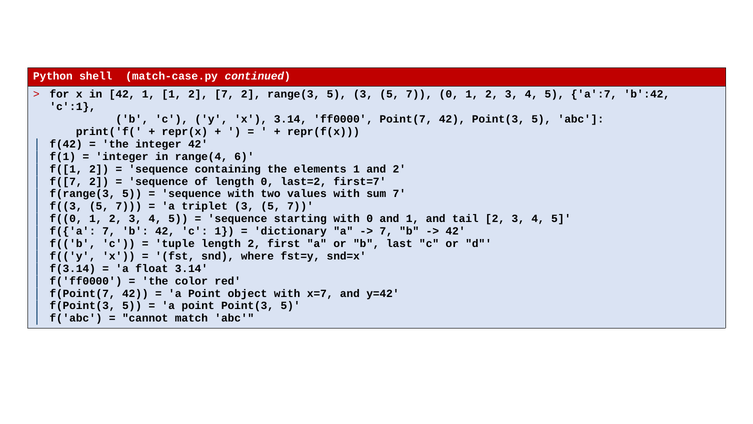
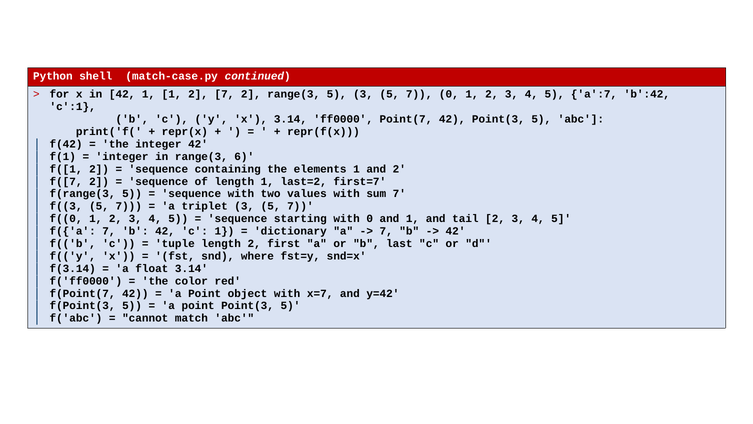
in range(4: range(4 -> range(3
length 0: 0 -> 1
